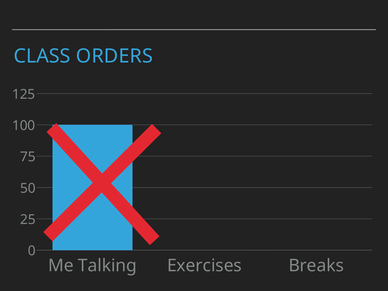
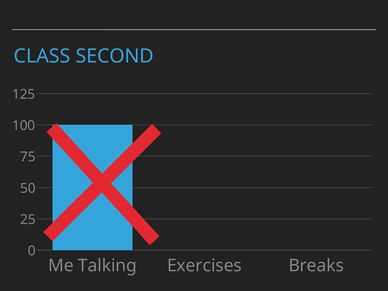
ORDERS: ORDERS -> SECOND
